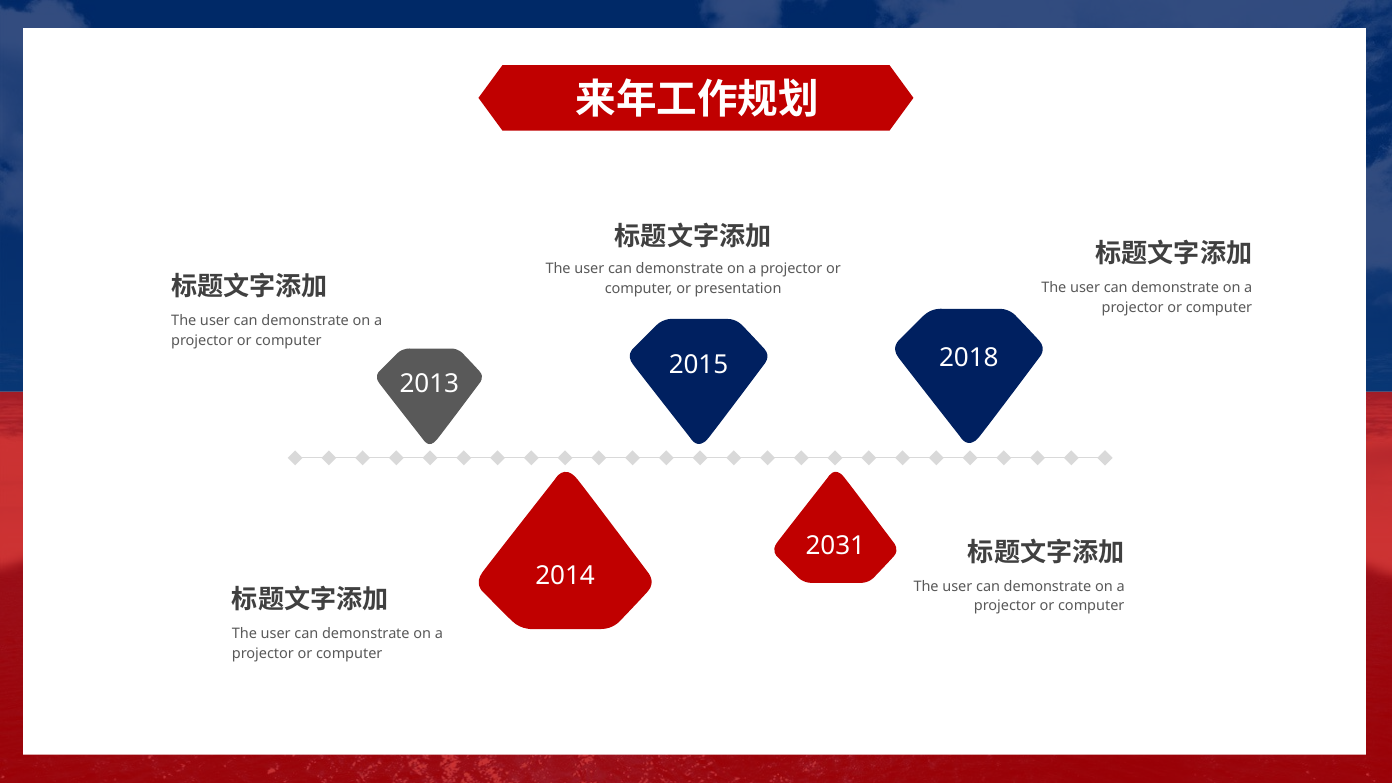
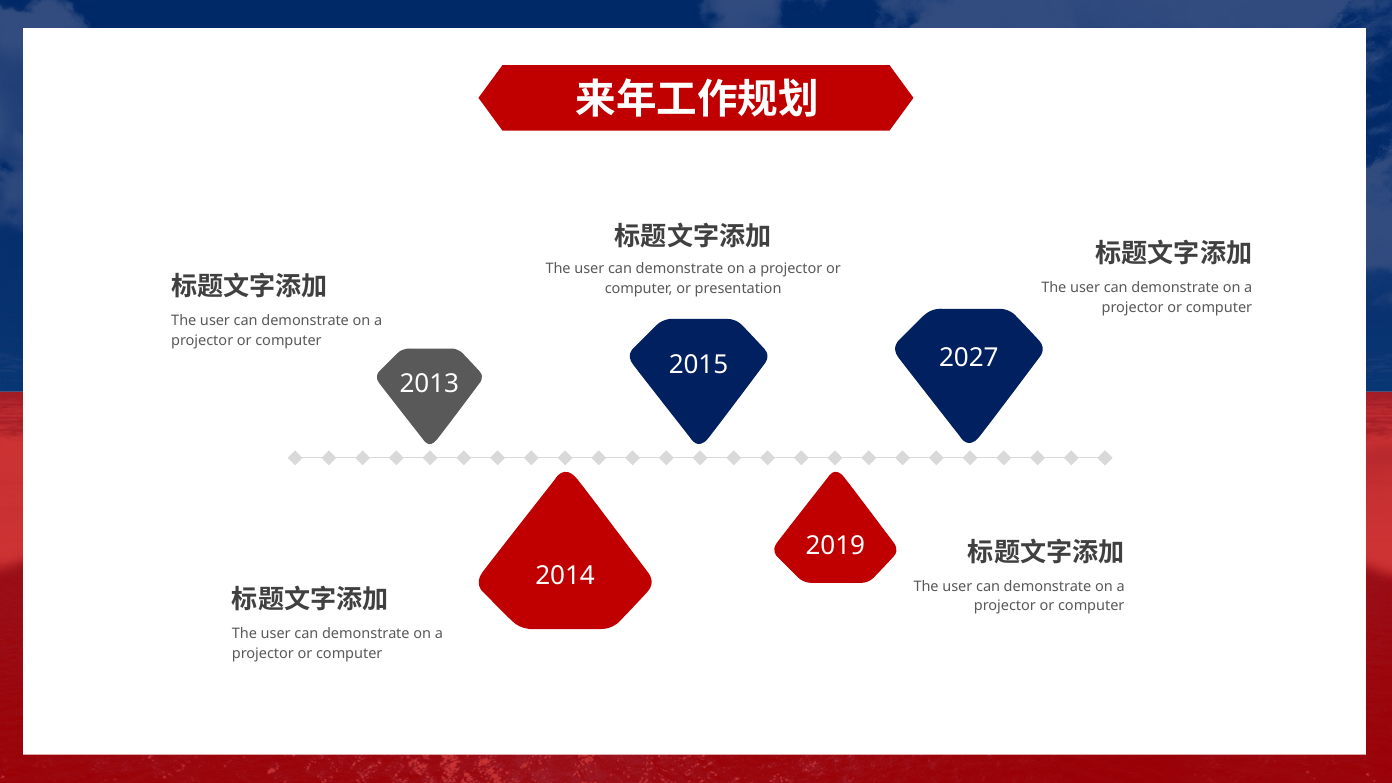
2018: 2018 -> 2027
2031: 2031 -> 2019
